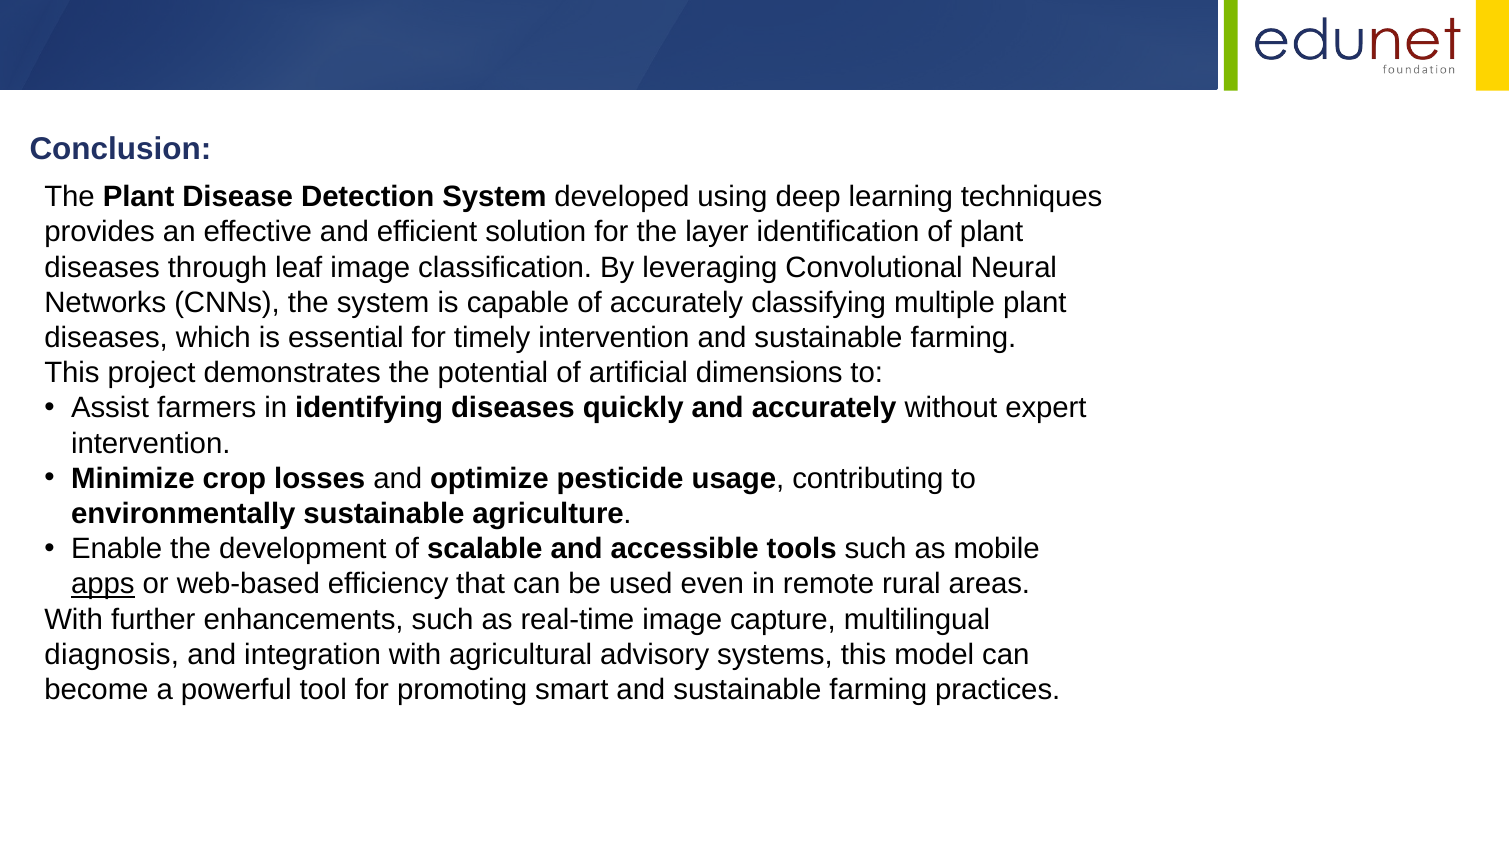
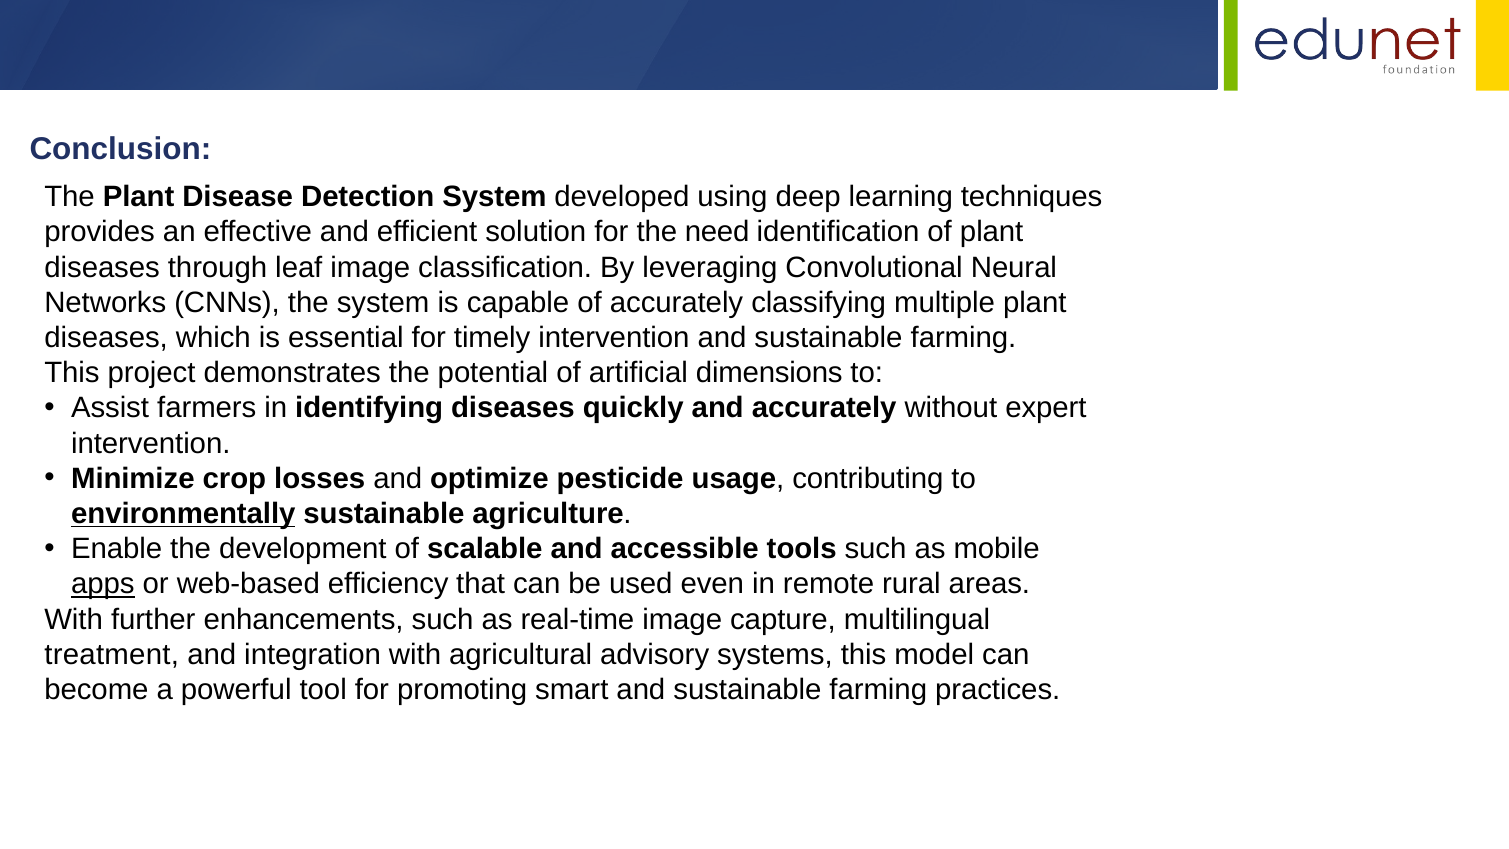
layer: layer -> need
environmentally underline: none -> present
diagnosis: diagnosis -> treatment
